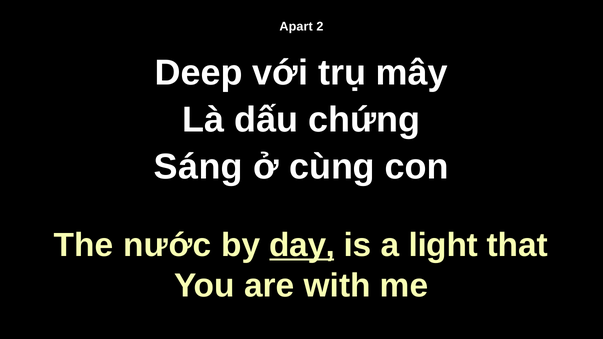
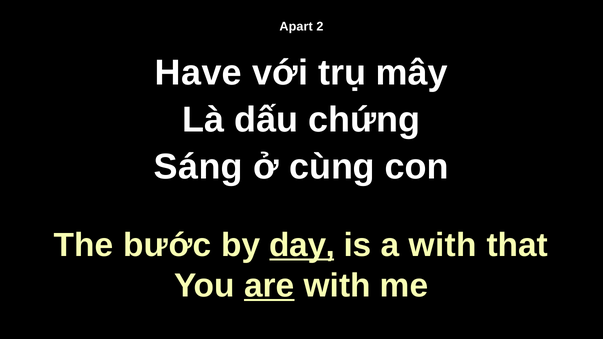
Deep: Deep -> Have
nước: nước -> bước
a light: light -> with
are underline: none -> present
